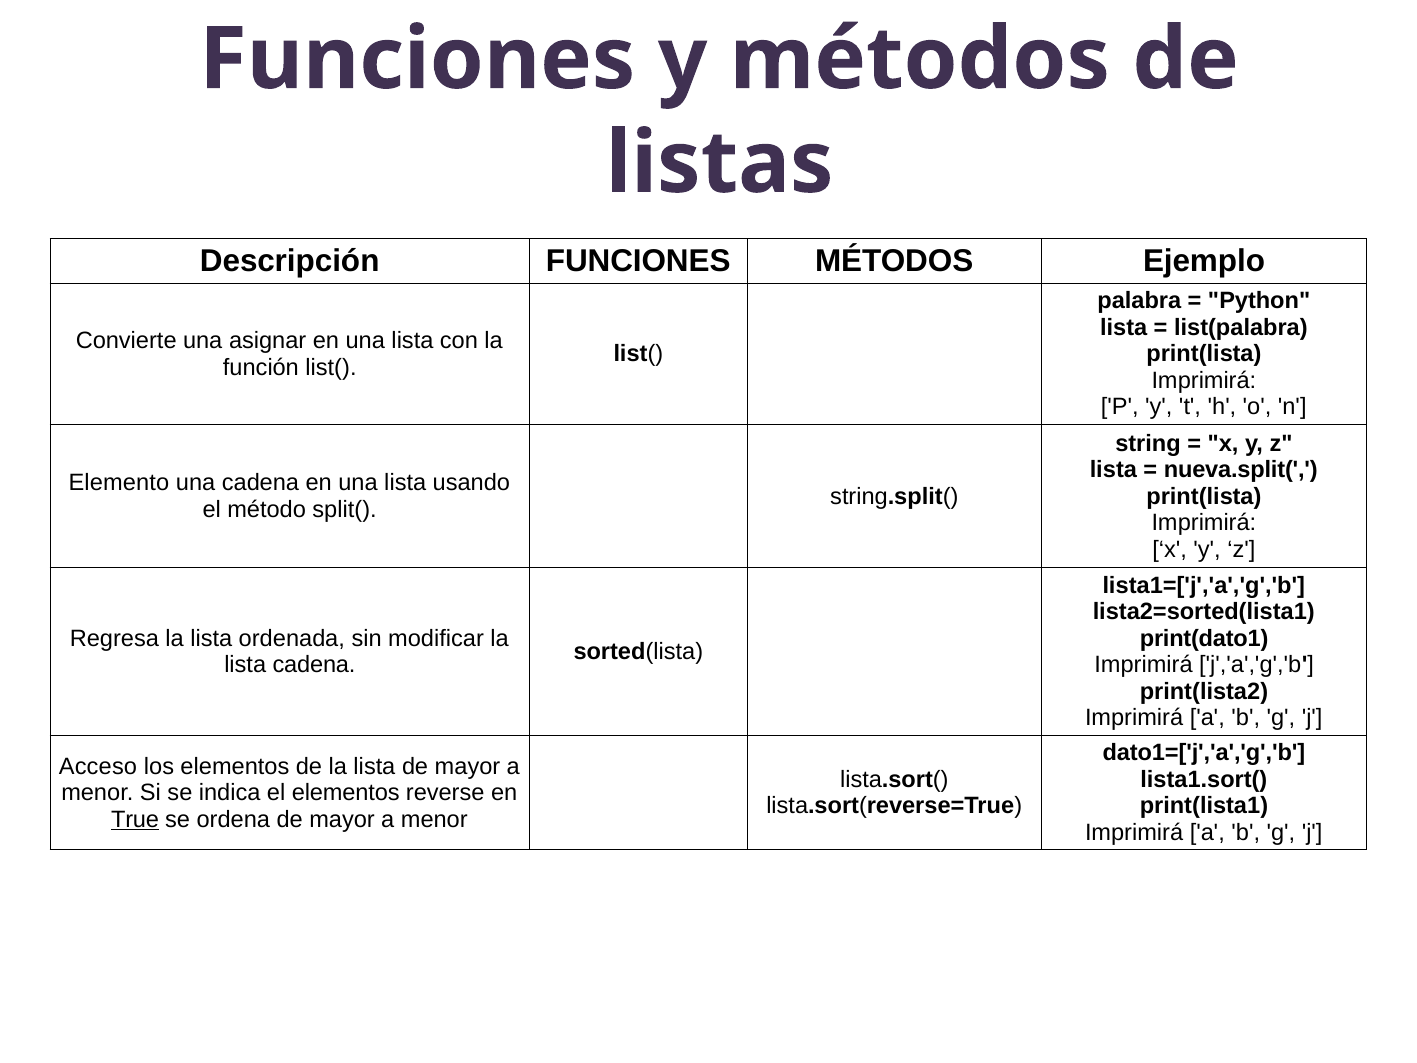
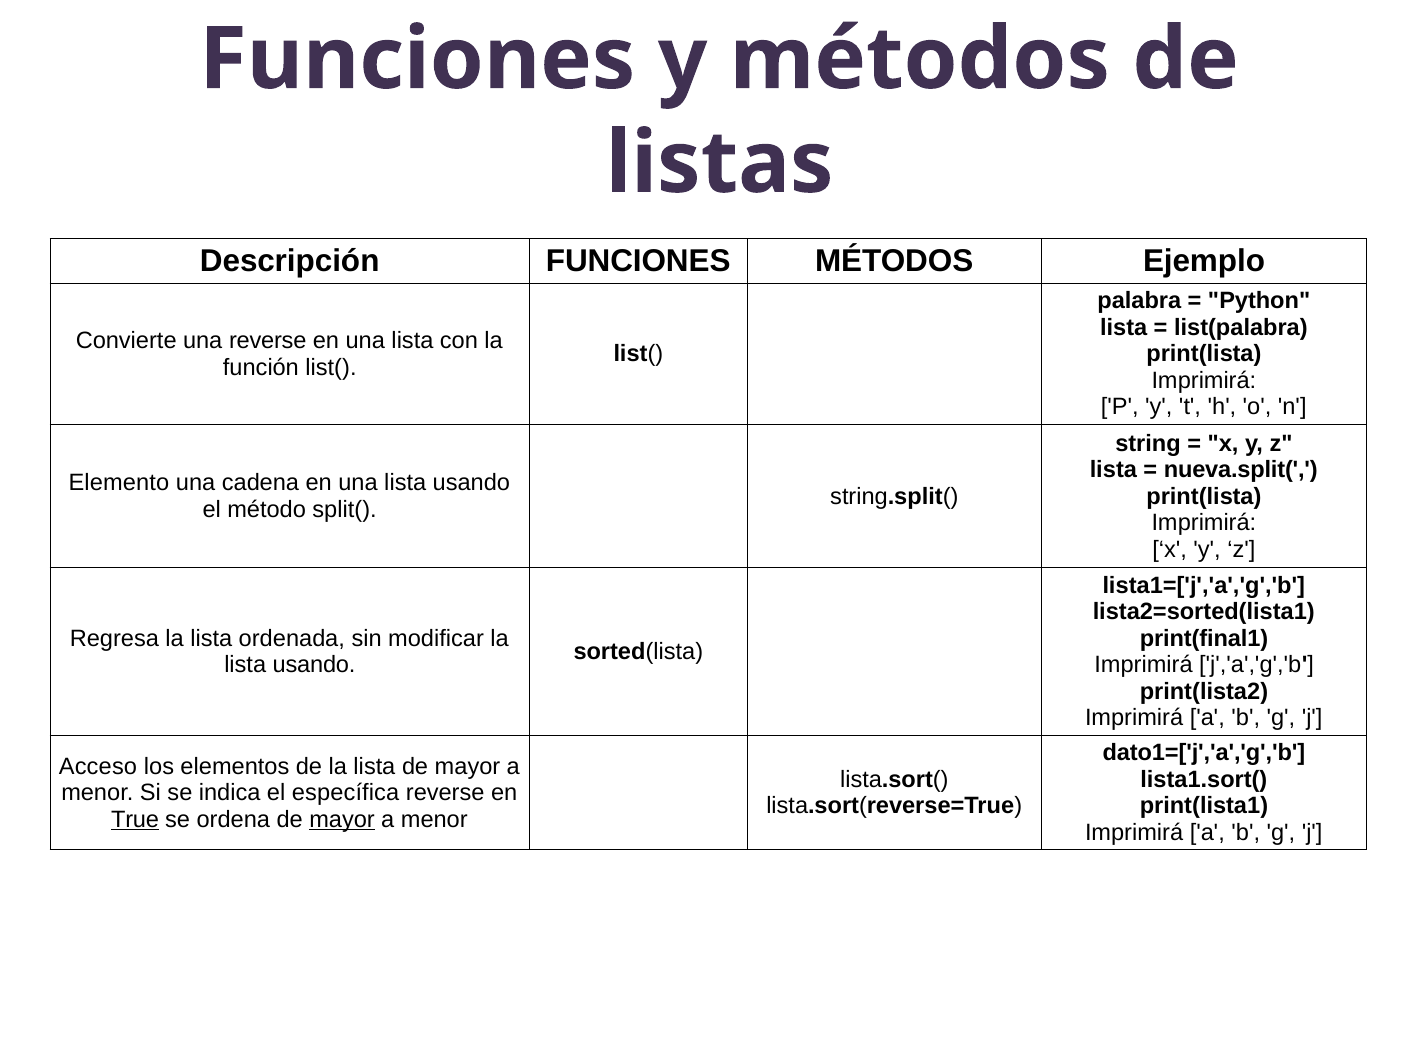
una asignar: asignar -> reverse
print(dato1: print(dato1 -> print(final1
cadena at (314, 665): cadena -> usando
el elementos: elementos -> específica
mayor at (342, 819) underline: none -> present
